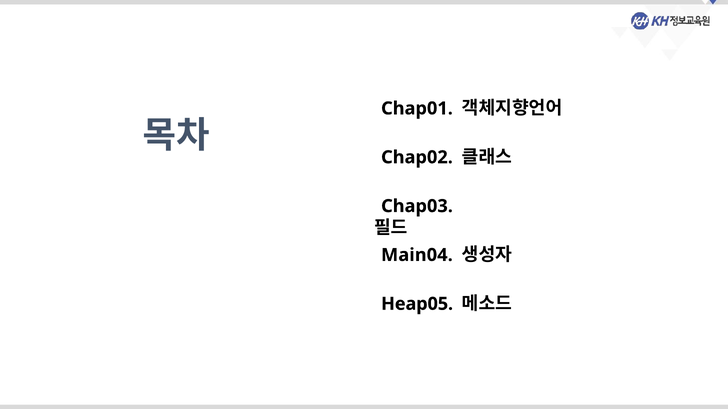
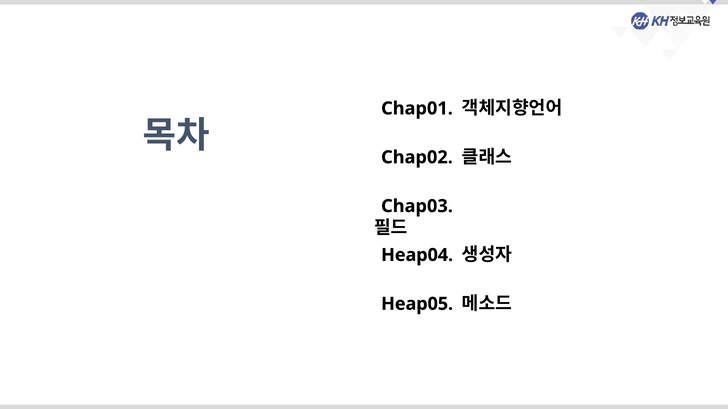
Main04: Main04 -> Heap04
